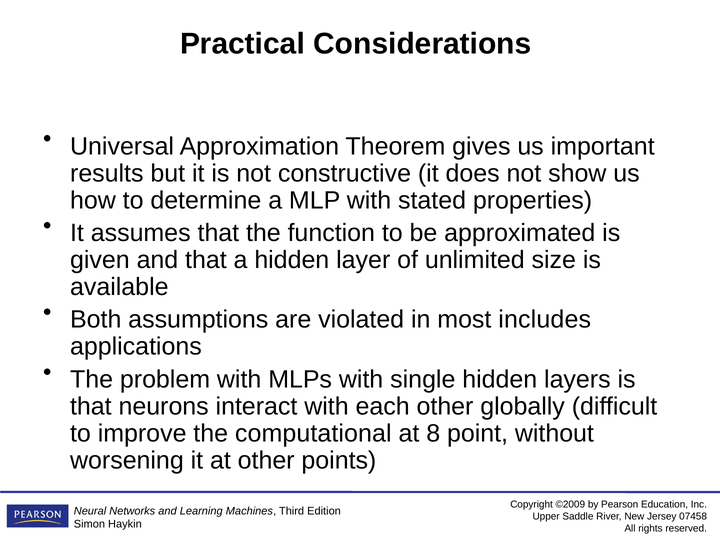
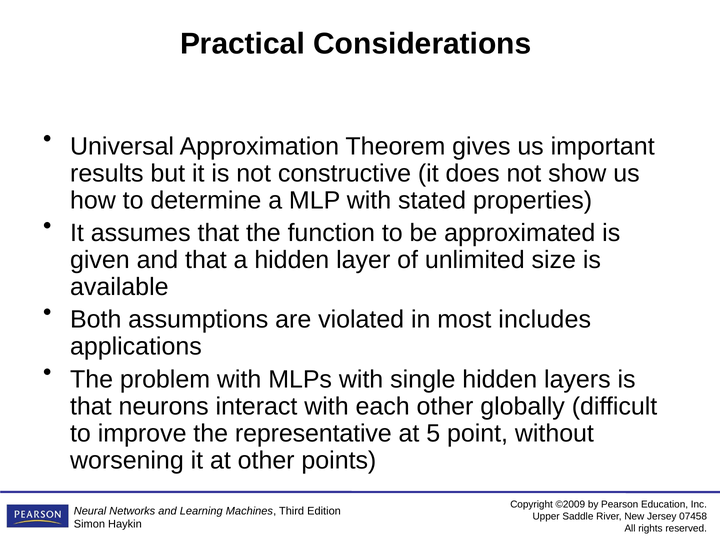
computational: computational -> representative
8: 8 -> 5
